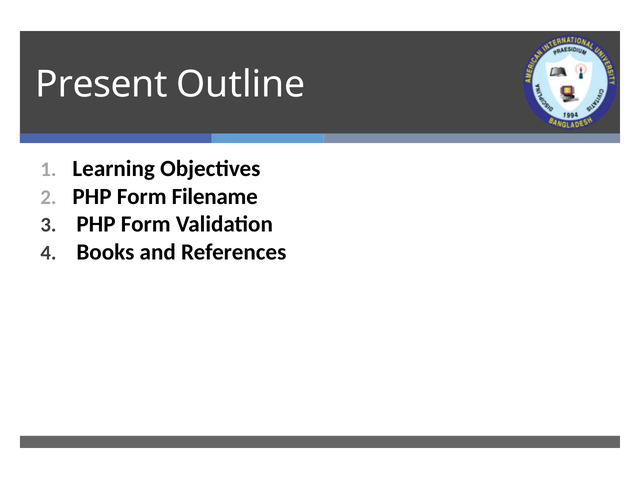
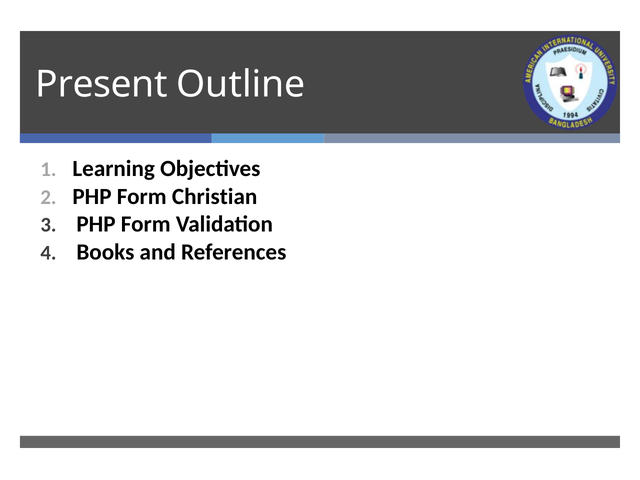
Filename: Filename -> Christian
